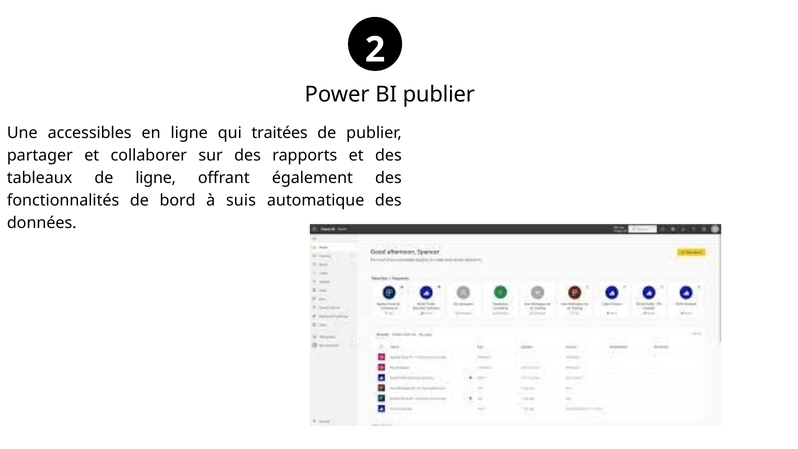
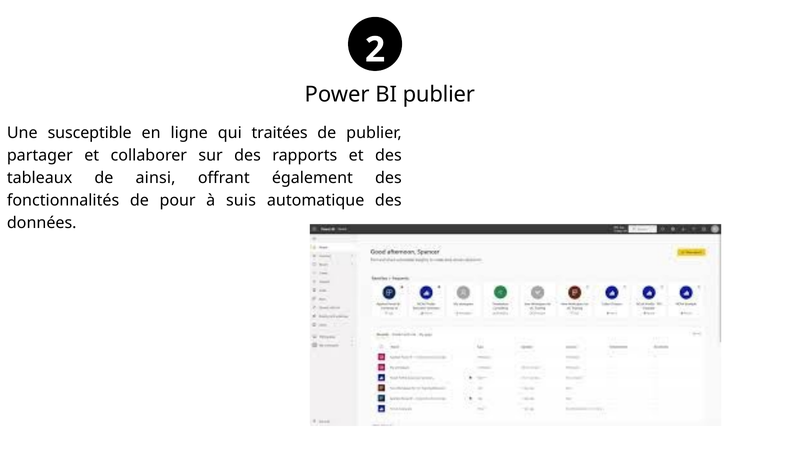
accessibles: accessibles -> susceptible
de ligne: ligne -> ainsi
bord: bord -> pour
